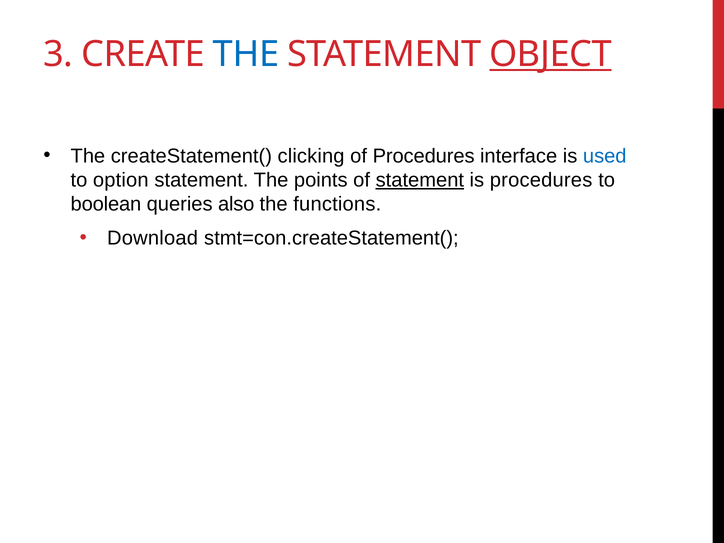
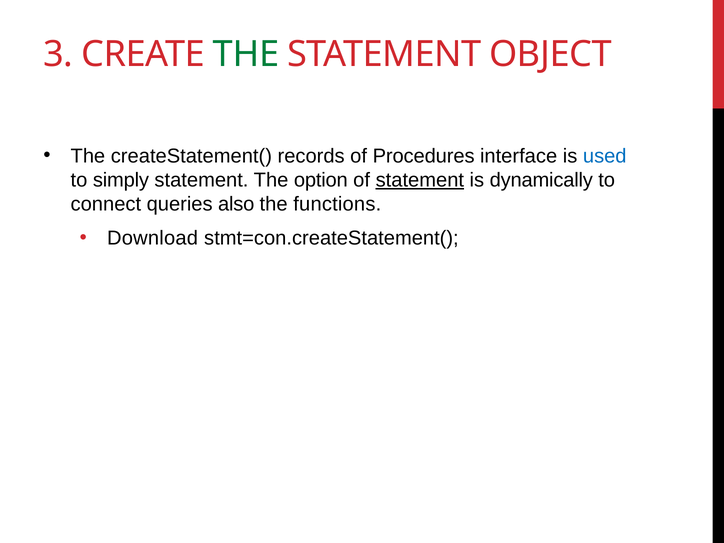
THE at (246, 54) colour: blue -> green
OBJECT underline: present -> none
clicking: clicking -> records
option: option -> simply
points: points -> option
is procedures: procedures -> dynamically
boolean: boolean -> connect
